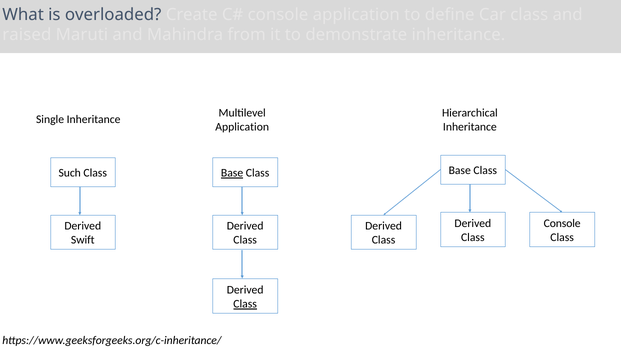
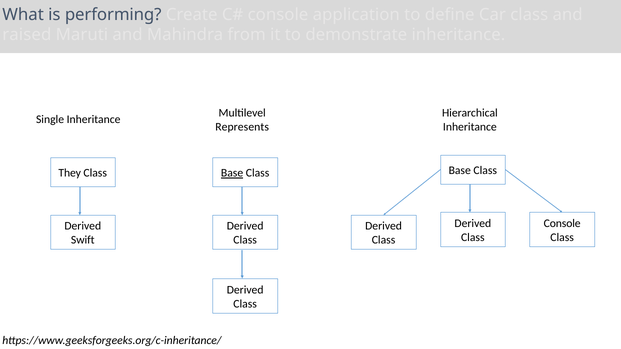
overloaded: overloaded -> performing
Application at (242, 127): Application -> Represents
Such: Such -> They
Class at (245, 304) underline: present -> none
